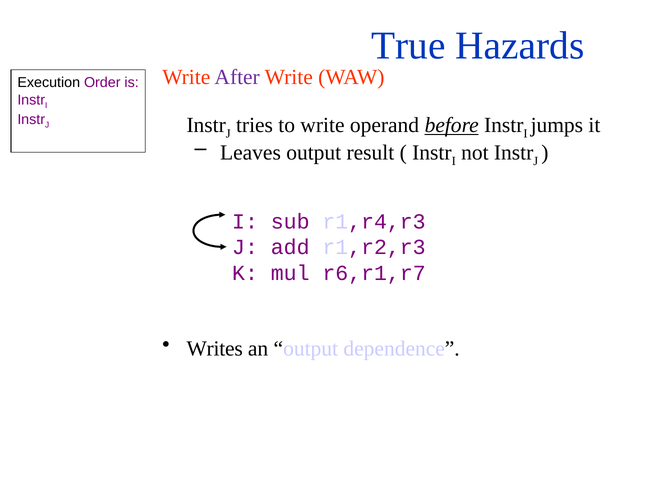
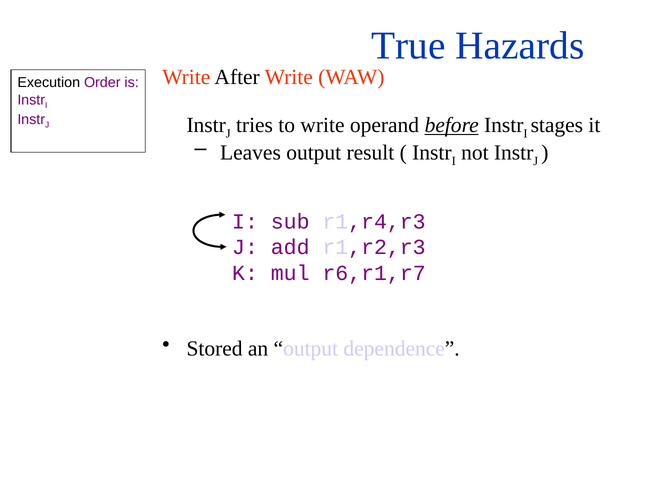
After colour: purple -> black
jumps: jumps -> stages
Writes: Writes -> Stored
